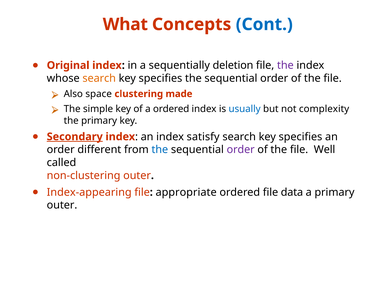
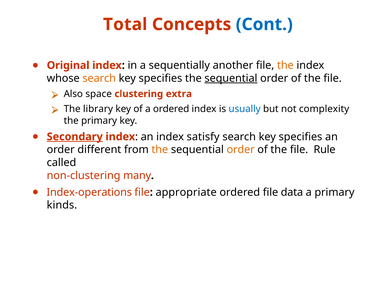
What: What -> Total
deletion: deletion -> another
the at (285, 65) colour: purple -> orange
sequential at (231, 78) underline: none -> present
made: made -> extra
simple: simple -> library
the at (160, 150) colour: blue -> orange
order at (241, 150) colour: purple -> orange
Well: Well -> Rule
non-clustering outer: outer -> many
Index-appearing: Index-appearing -> Index-operations
outer at (62, 205): outer -> kinds
